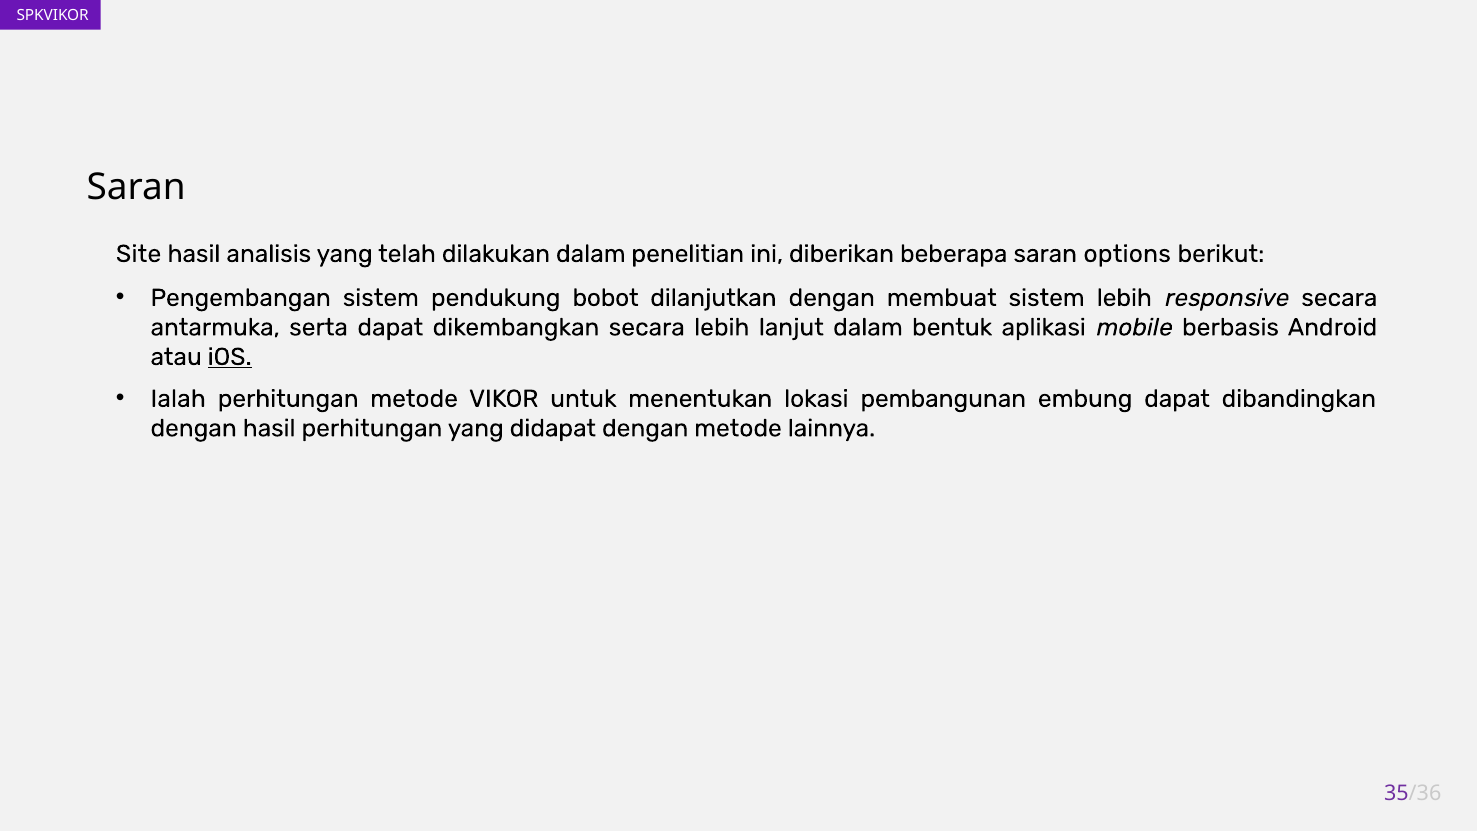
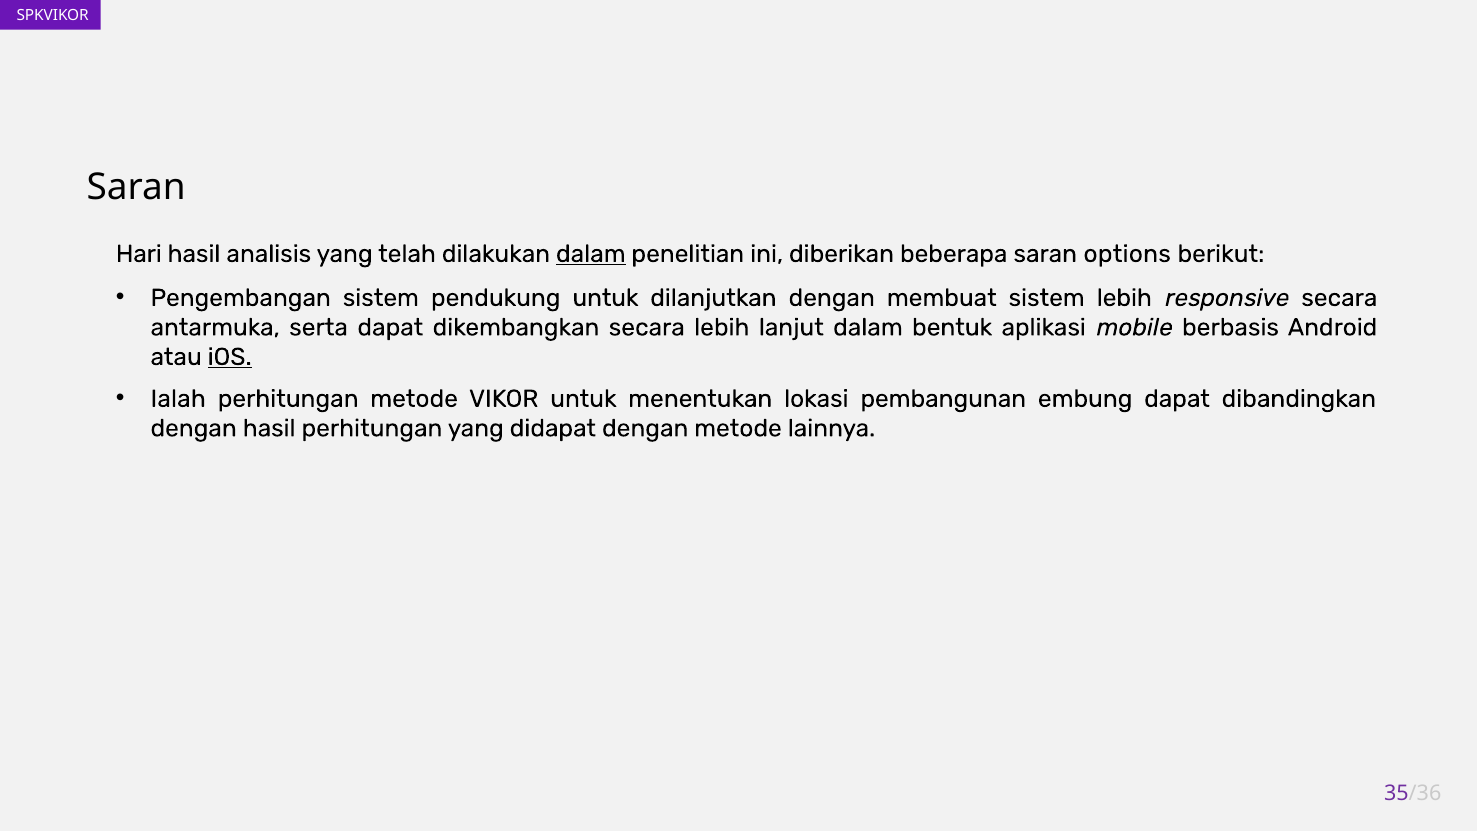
Site: Site -> Hari
dalam at (591, 254) underline: none -> present
pendukung bobot: bobot -> untuk
